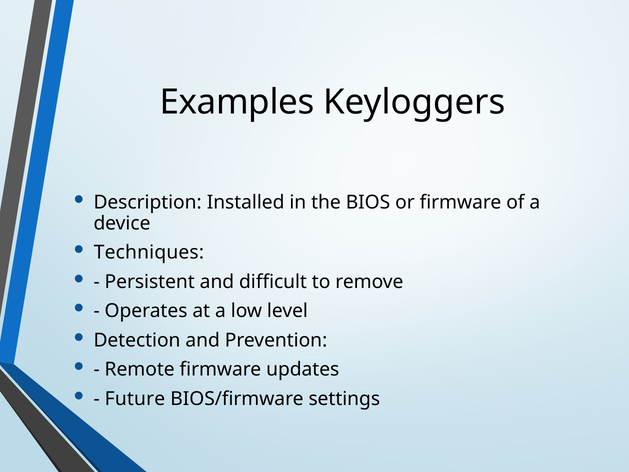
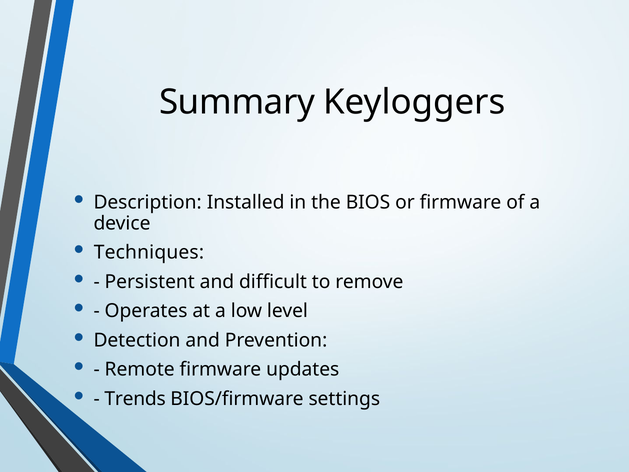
Examples: Examples -> Summary
Future: Future -> Trends
